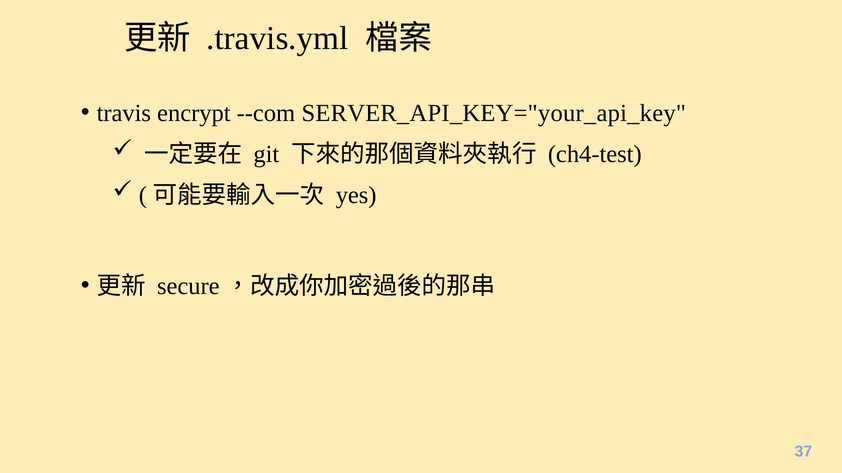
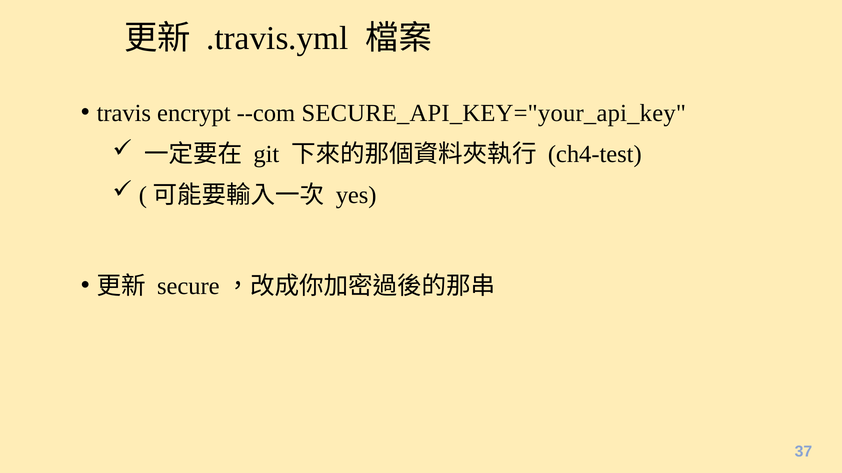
SERVER_API_KEY="your_api_key: SERVER_API_KEY="your_api_key -> SECURE_API_KEY="your_api_key
